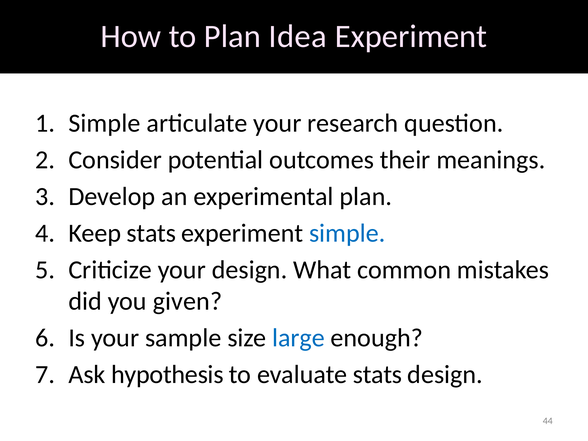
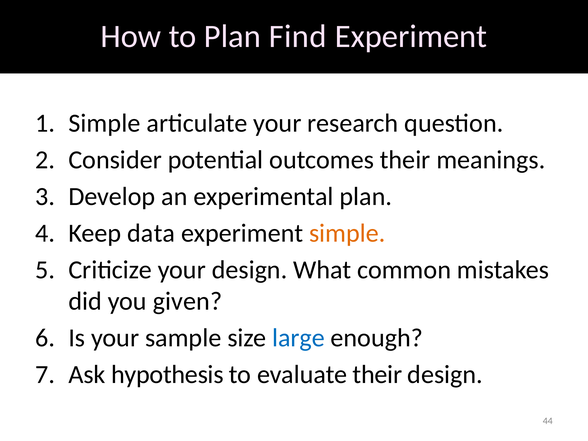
Idea: Idea -> Find
Keep stats: stats -> data
simple at (347, 233) colour: blue -> orange
evaluate stats: stats -> their
